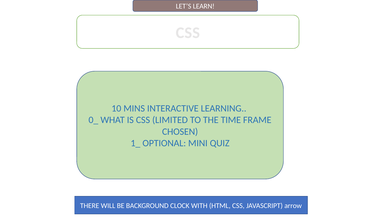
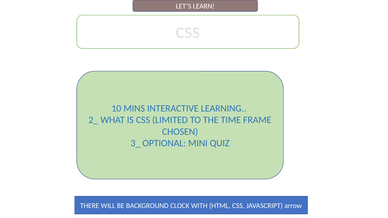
0_: 0_ -> 2_
1_: 1_ -> 3_
